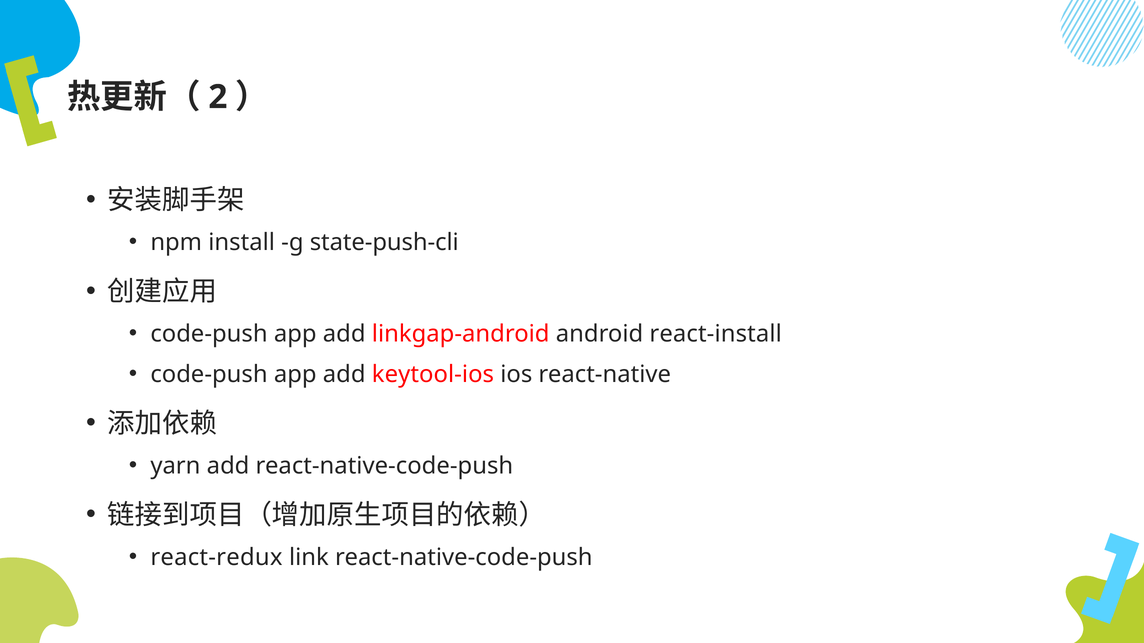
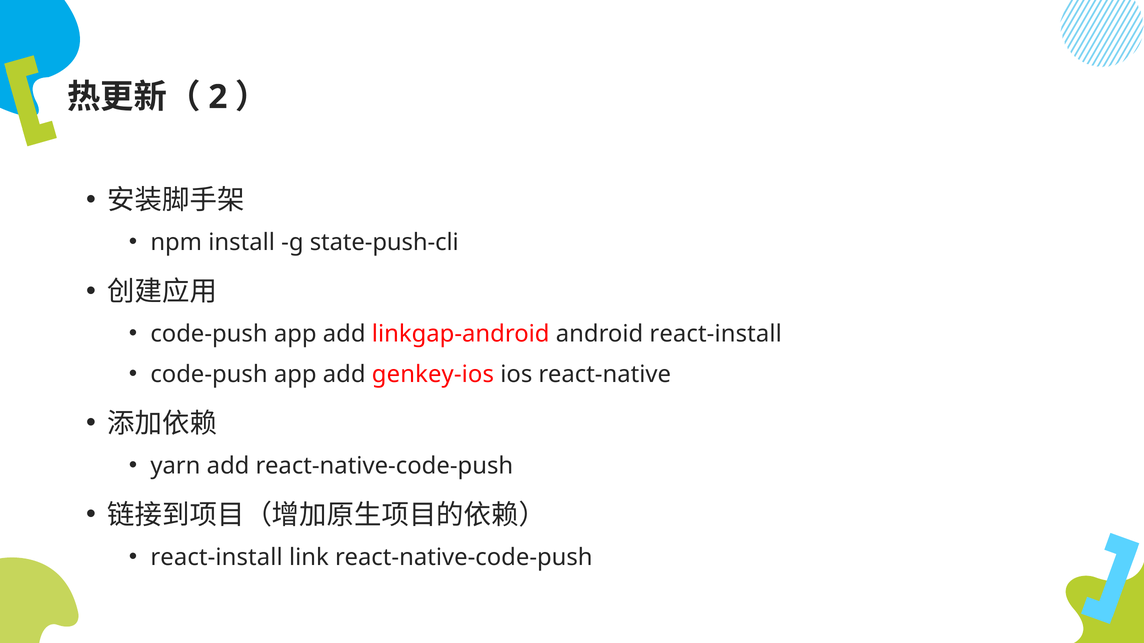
keytool-ios: keytool-ios -> genkey-ios
react-redux at (216, 558): react-redux -> react-install
